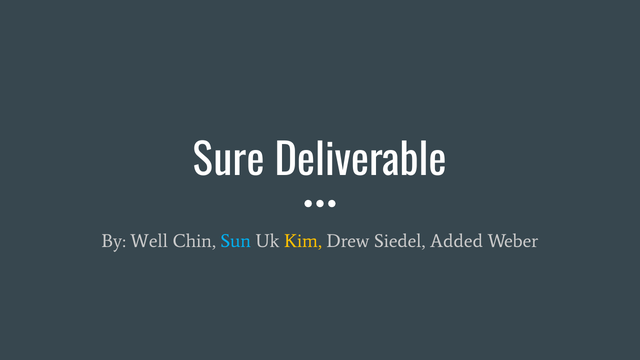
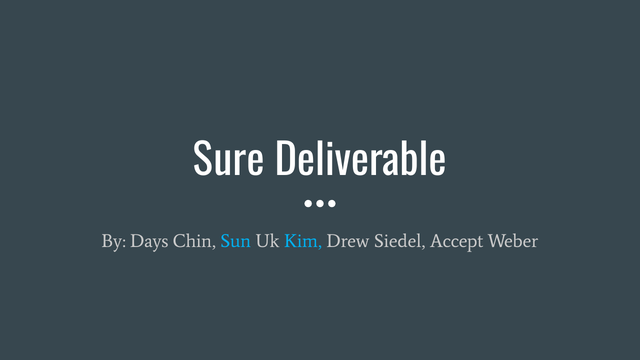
Well: Well -> Days
Kim colour: yellow -> light blue
Added: Added -> Accept
